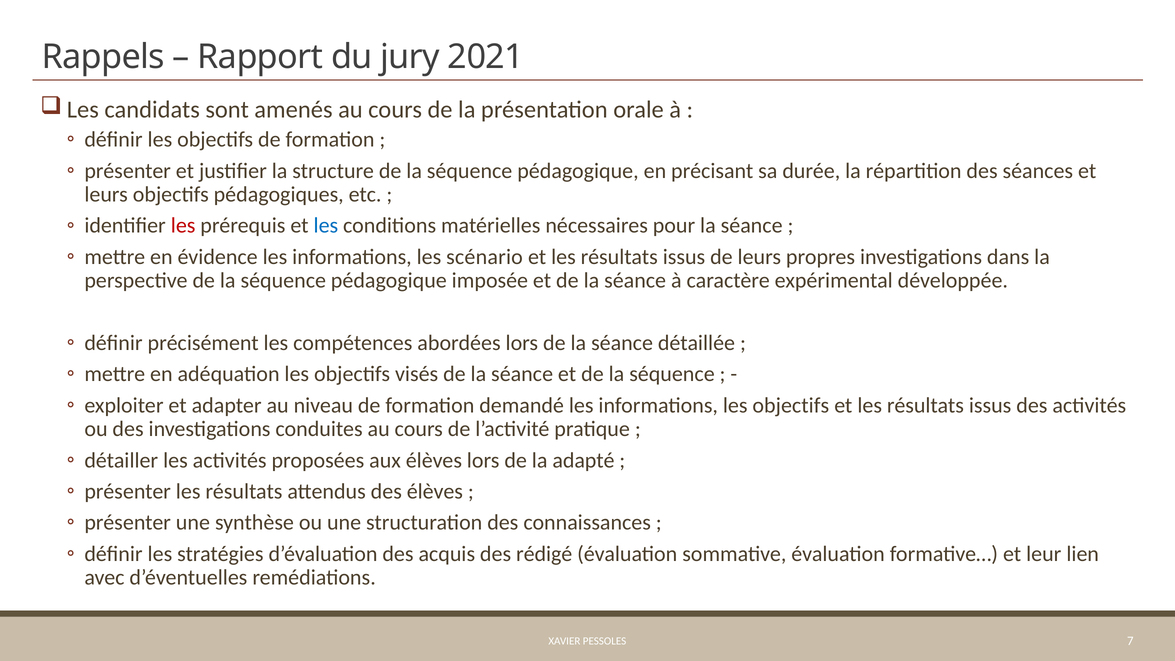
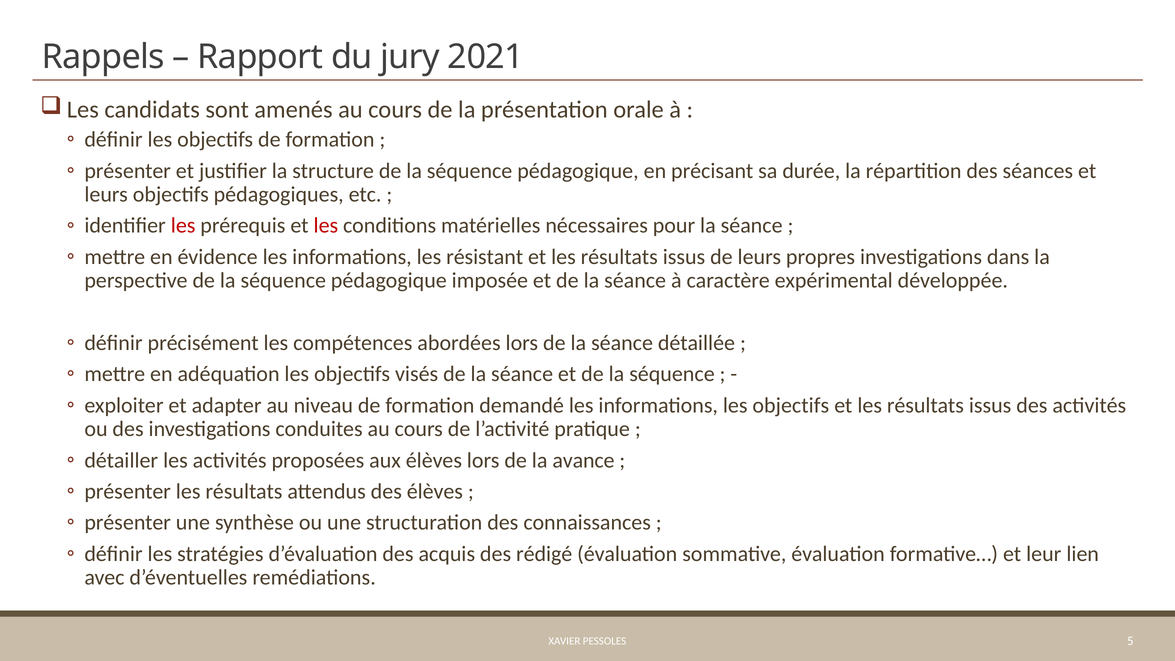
les at (326, 226) colour: blue -> red
scénario: scénario -> résistant
adapté: adapté -> avance
7: 7 -> 5
